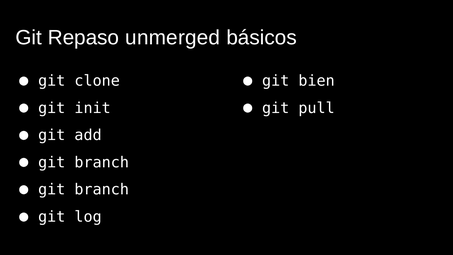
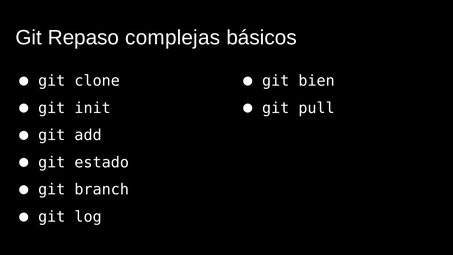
unmerged: unmerged -> complejas
branch at (102, 162): branch -> estado
